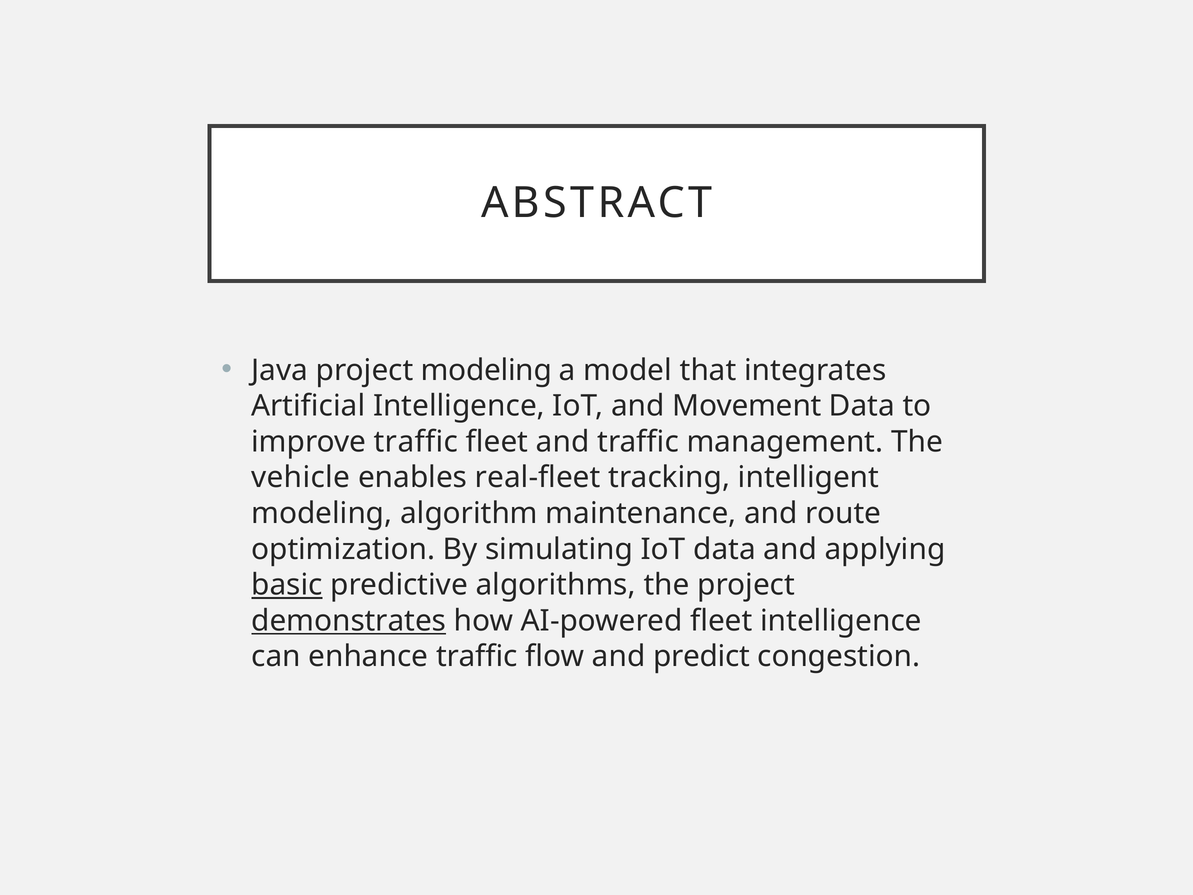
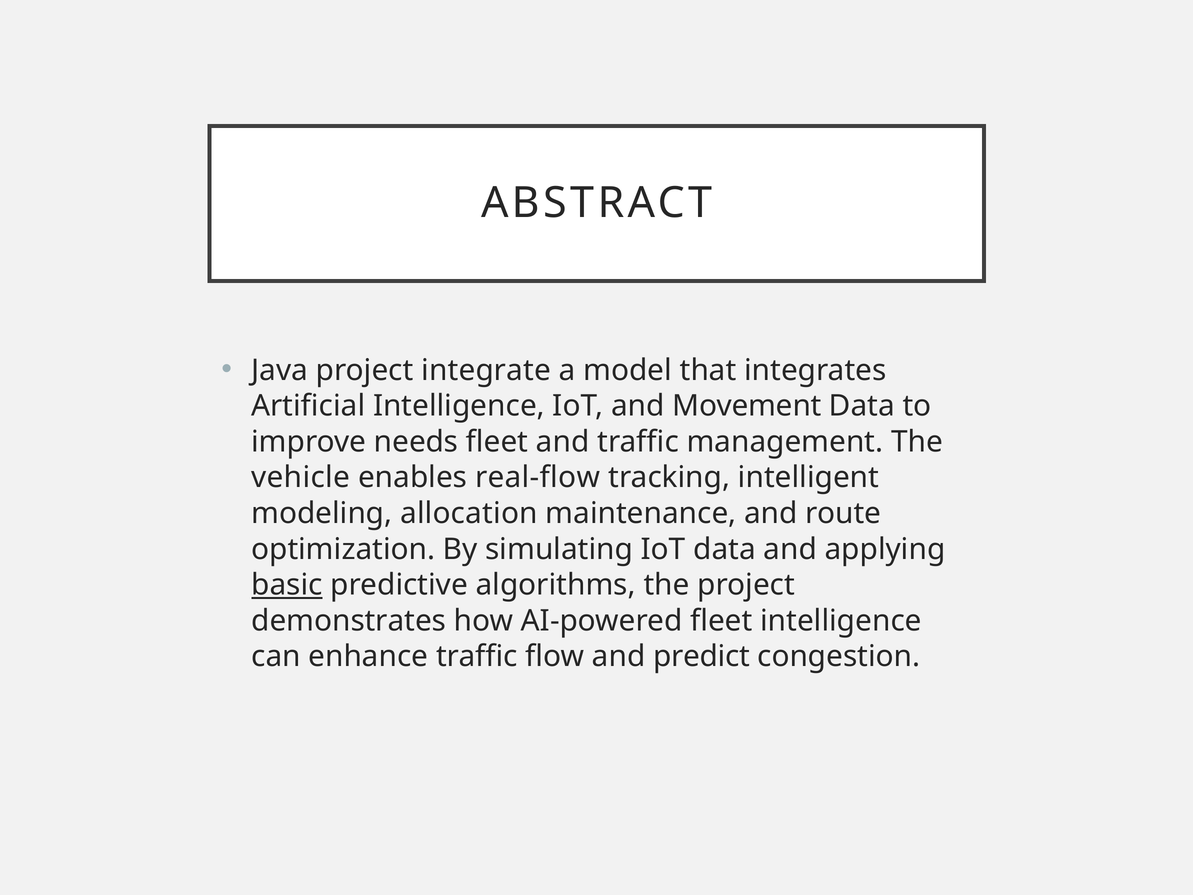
project modeling: modeling -> integrate
improve traffic: traffic -> needs
real-fleet: real-fleet -> real-flow
algorithm: algorithm -> allocation
demonstrates underline: present -> none
